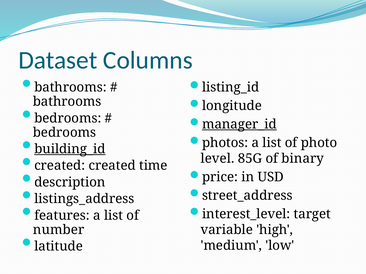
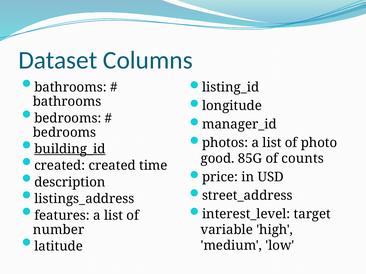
manager_id underline: present -> none
level: level -> good
binary: binary -> counts
